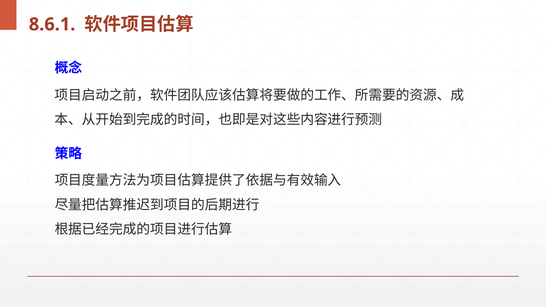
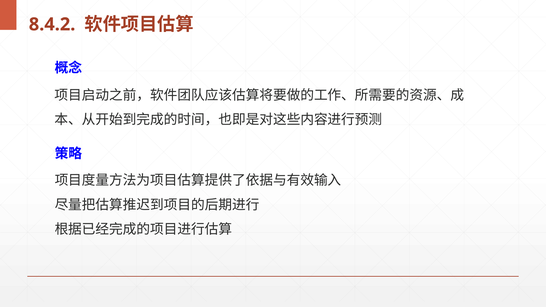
8.6.1: 8.6.1 -> 8.4.2
